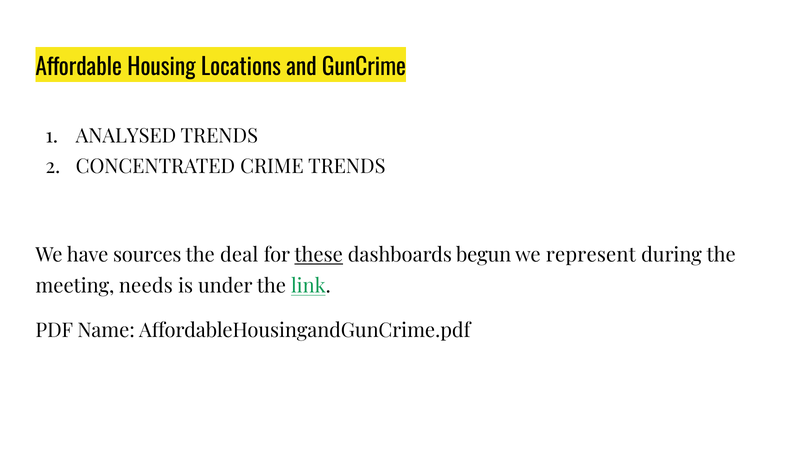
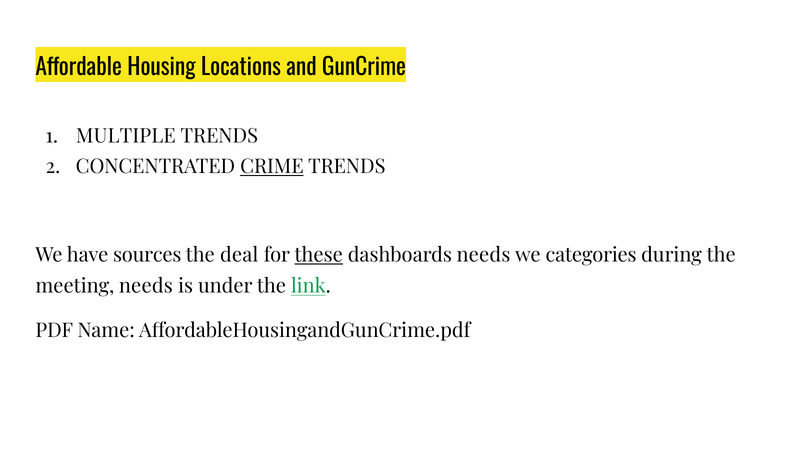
ANALYSED: ANALYSED -> MULTIPLE
CRIME underline: none -> present
dashboards begun: begun -> needs
represent: represent -> categories
